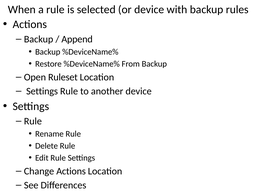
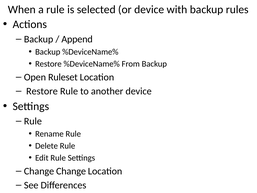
Settings at (42, 91): Settings -> Restore
Change Actions: Actions -> Change
